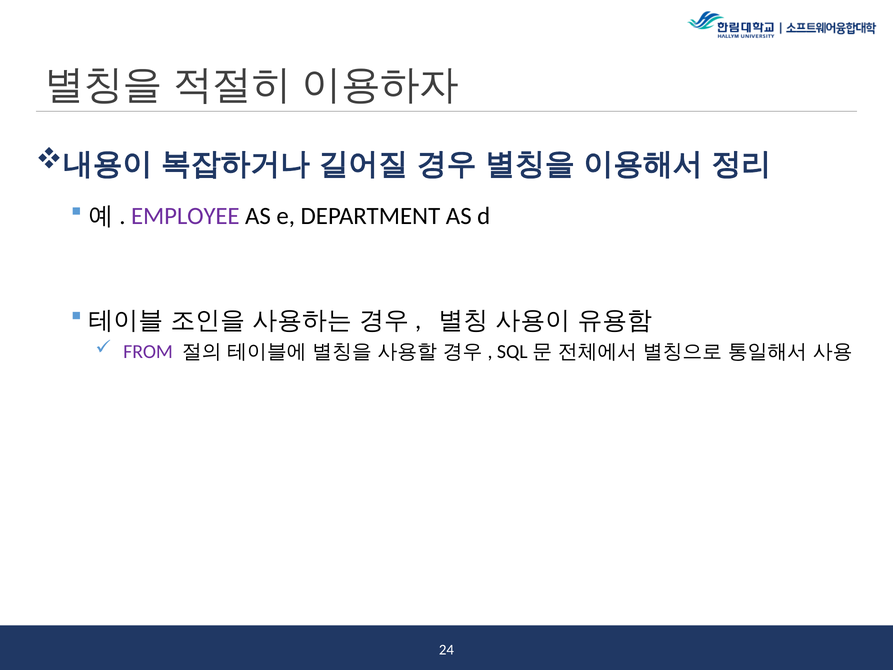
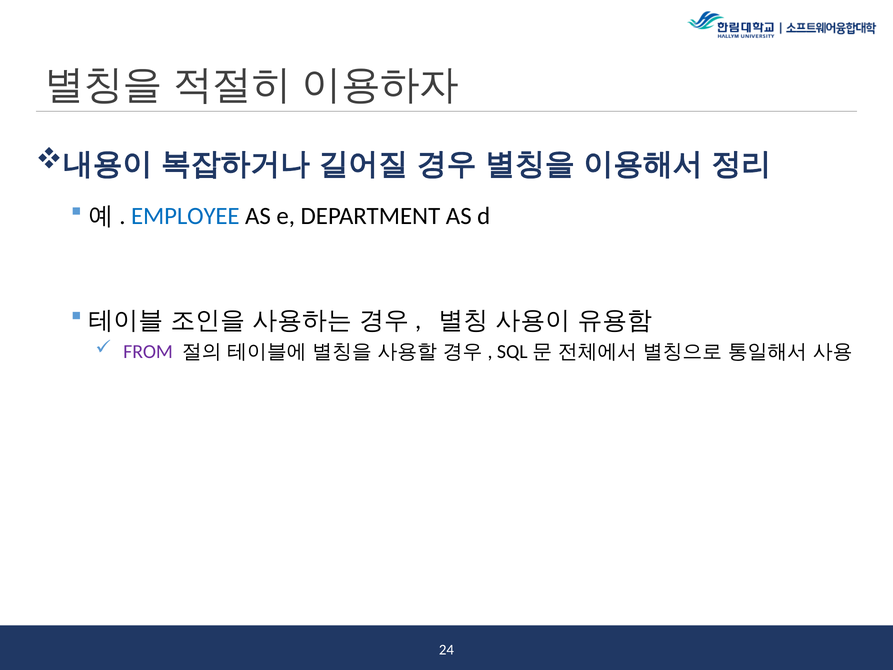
EMPLOYEE colour: purple -> blue
